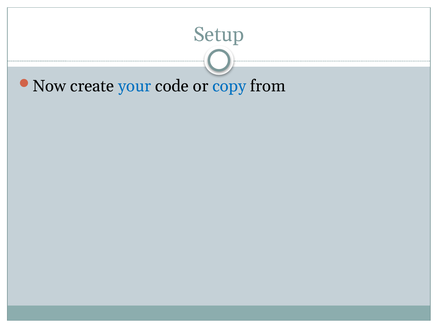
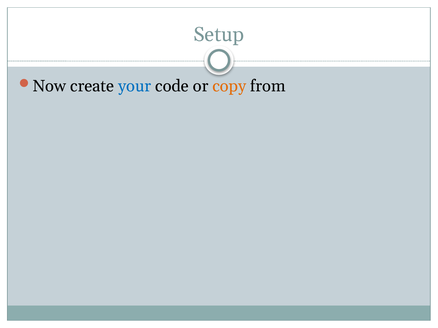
copy colour: blue -> orange
